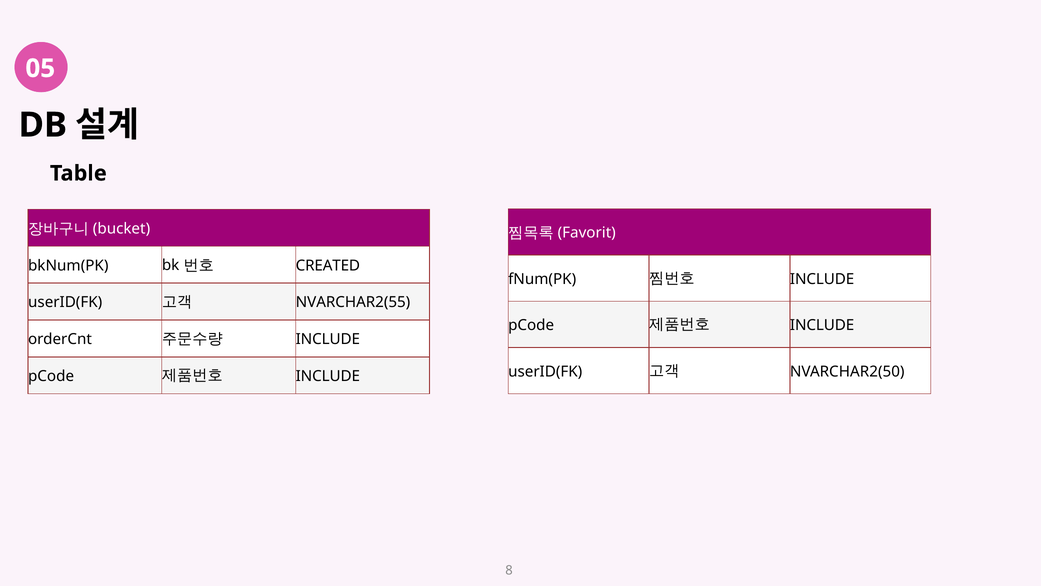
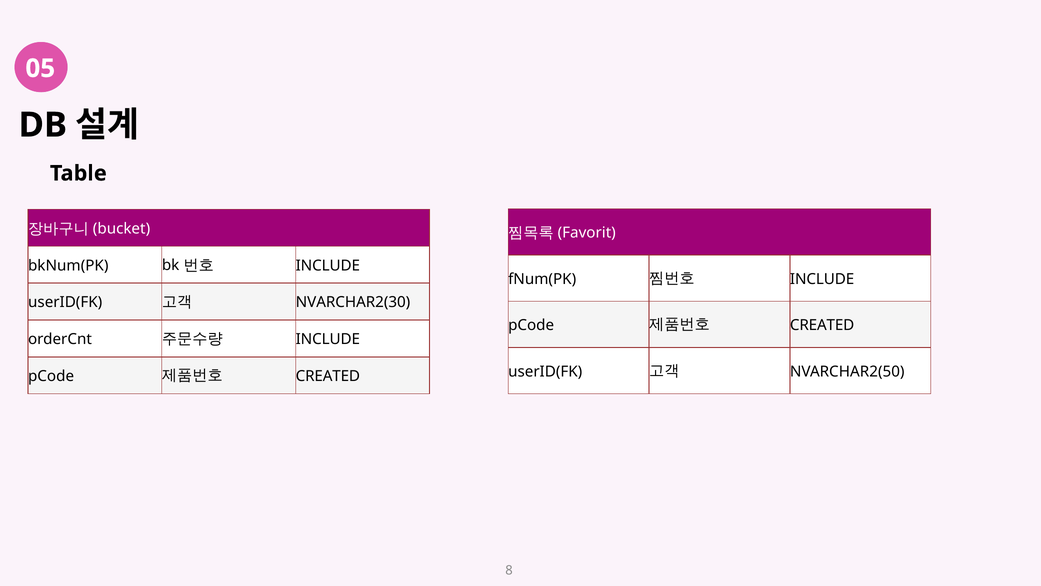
CREATED at (328, 265): CREATED -> INCLUDE
NVARCHAR2(55: NVARCHAR2(55 -> NVARCHAR2(30
INCLUDE at (822, 325): INCLUDE -> CREATED
INCLUDE at (328, 376): INCLUDE -> CREATED
